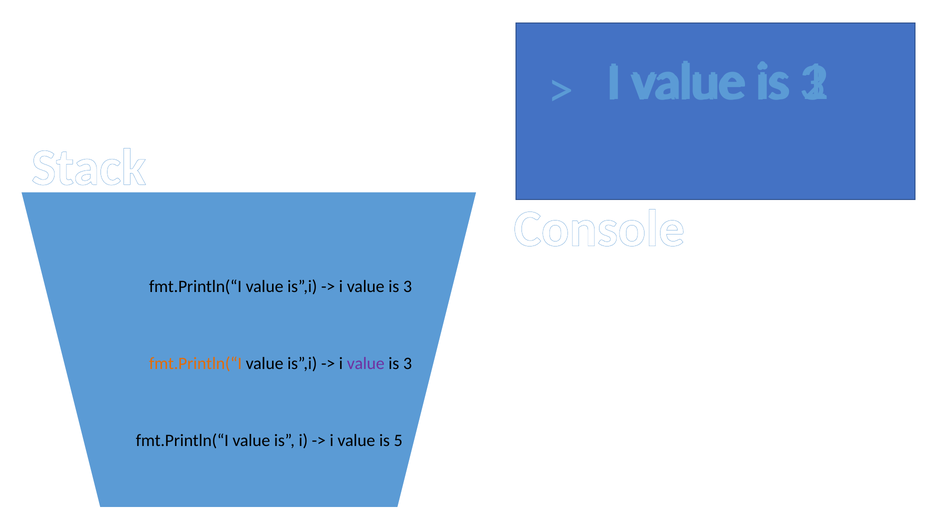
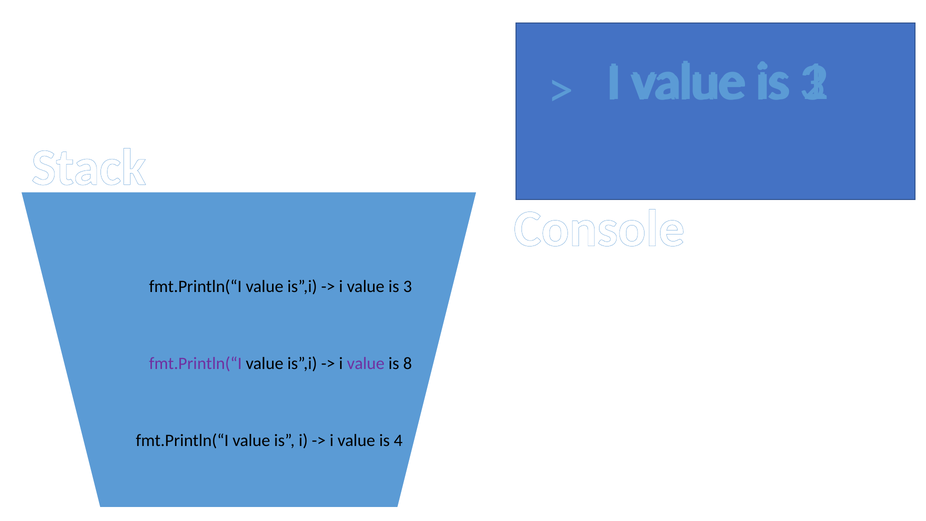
fmt.Println(“I at (195, 363) colour: orange -> purple
3 at (408, 363): 3 -> 8
5: 5 -> 4
